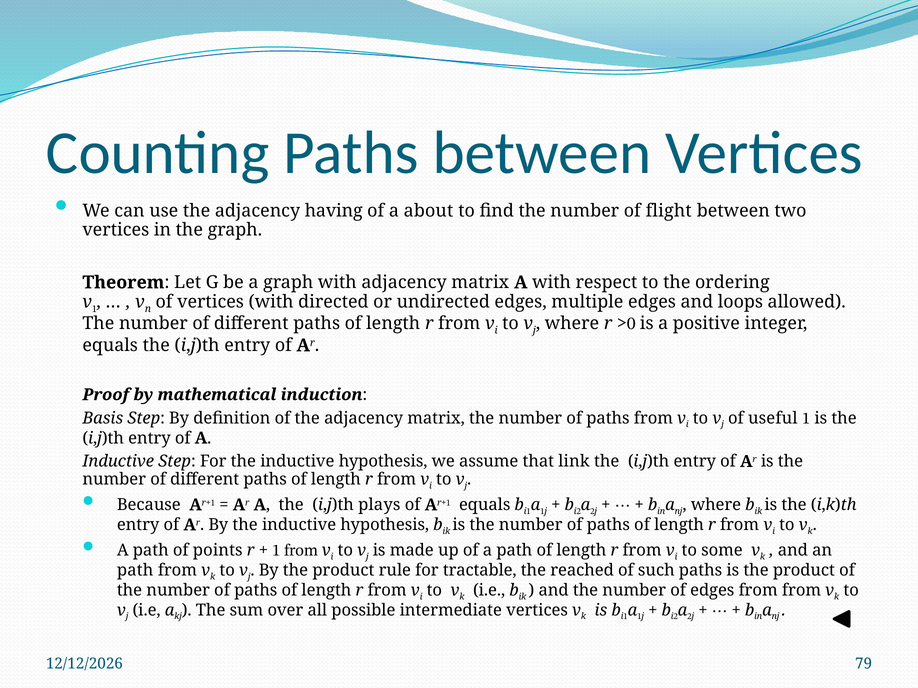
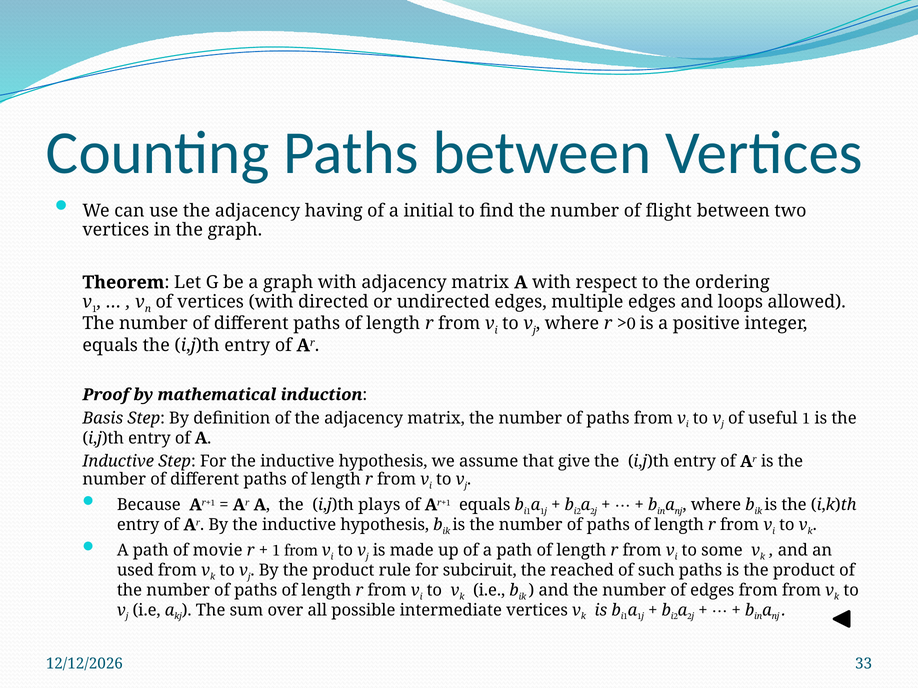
about: about -> initial
link: link -> give
points: points -> movie
path at (135, 571): path -> used
tractable: tractable -> subciruit
79: 79 -> 33
